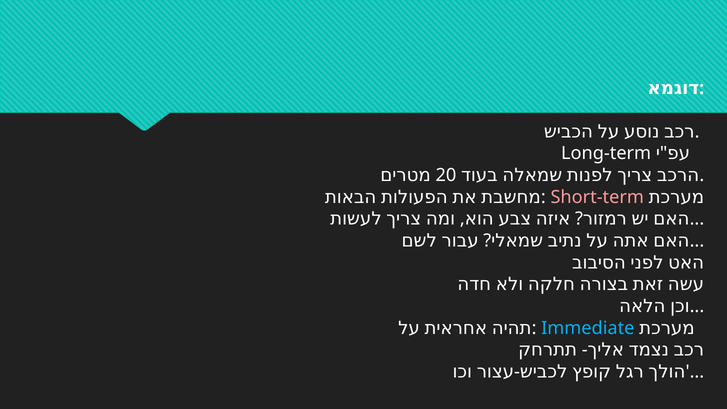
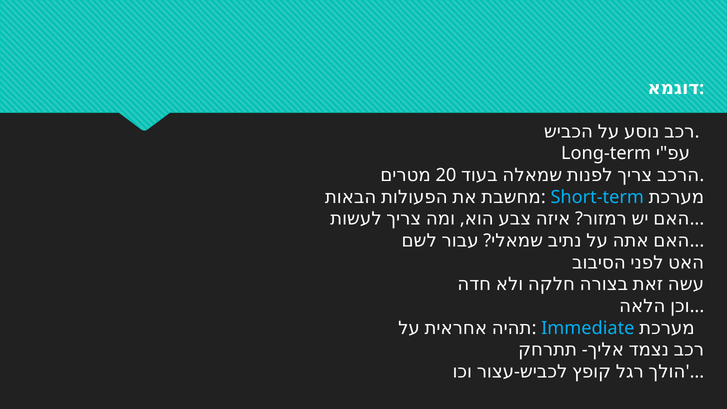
Short-term colour: pink -> light blue
